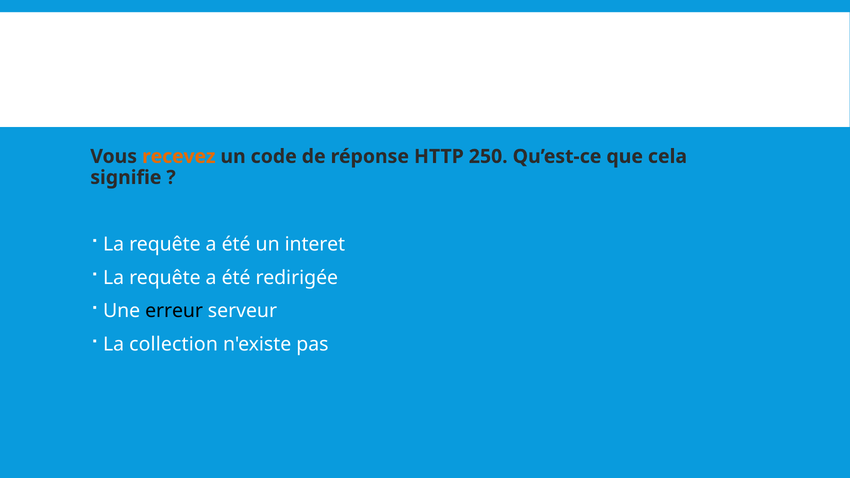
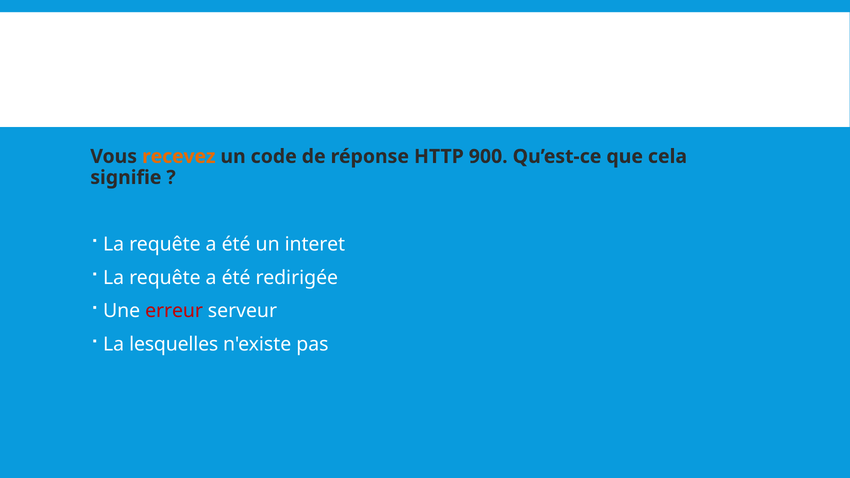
250: 250 -> 900
erreur colour: black -> red
collection: collection -> lesquelles
